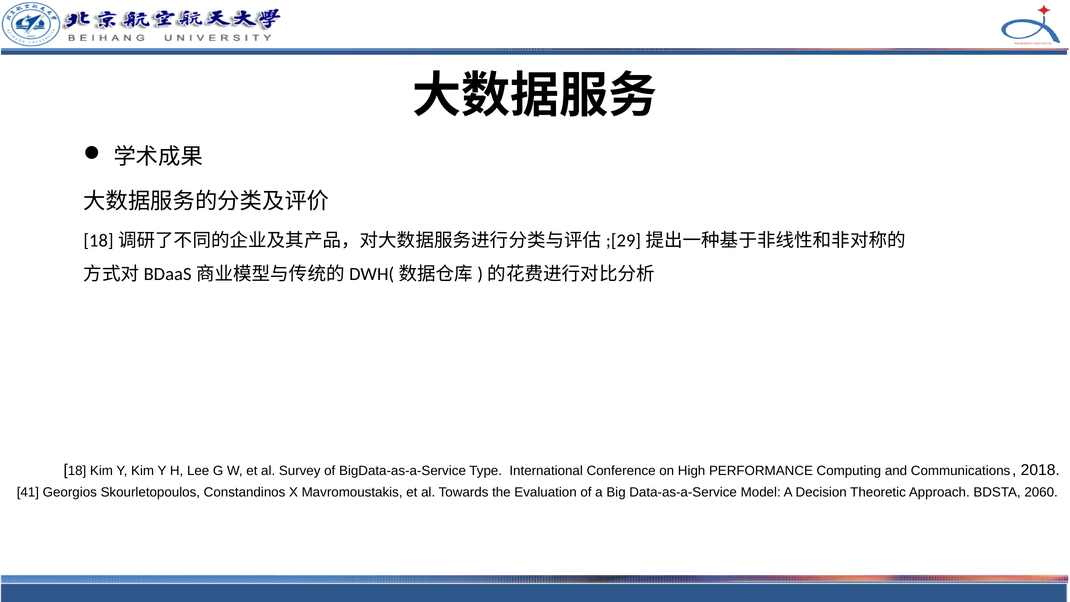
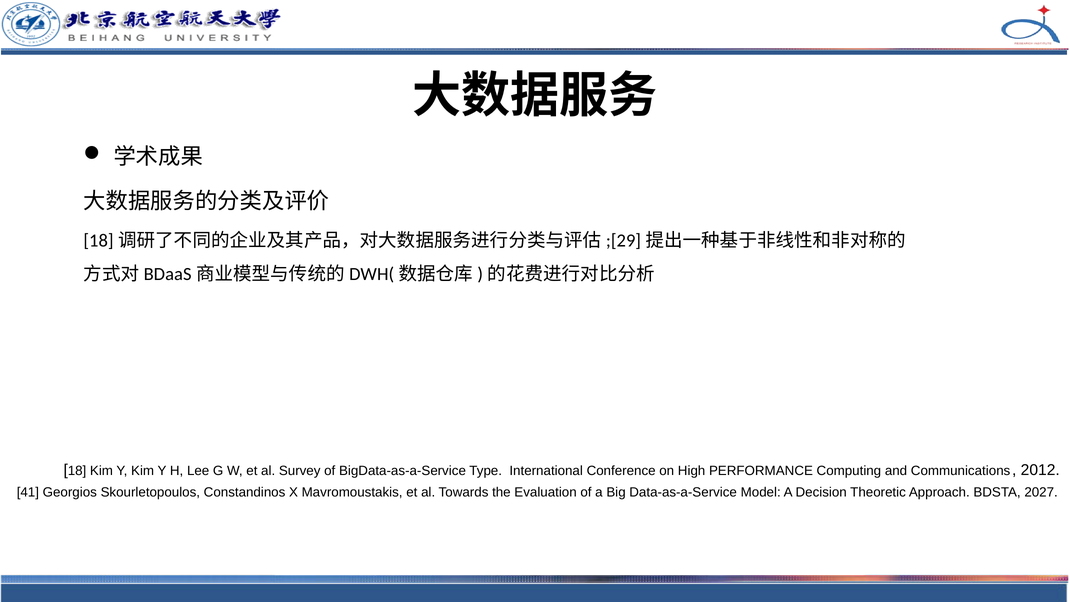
2018: 2018 -> 2012
2060: 2060 -> 2027
